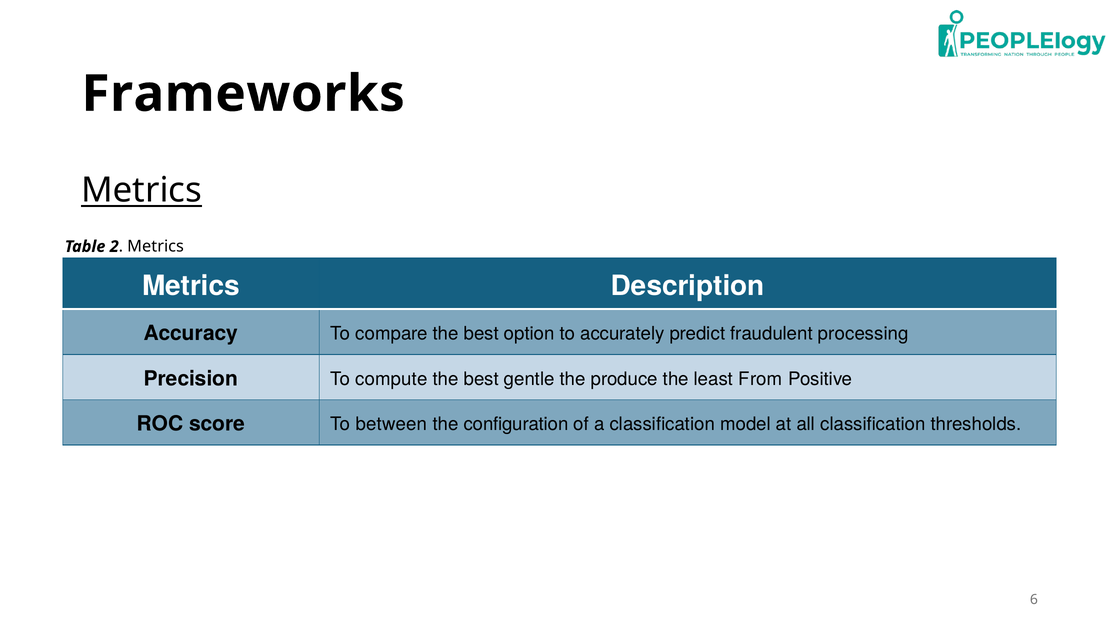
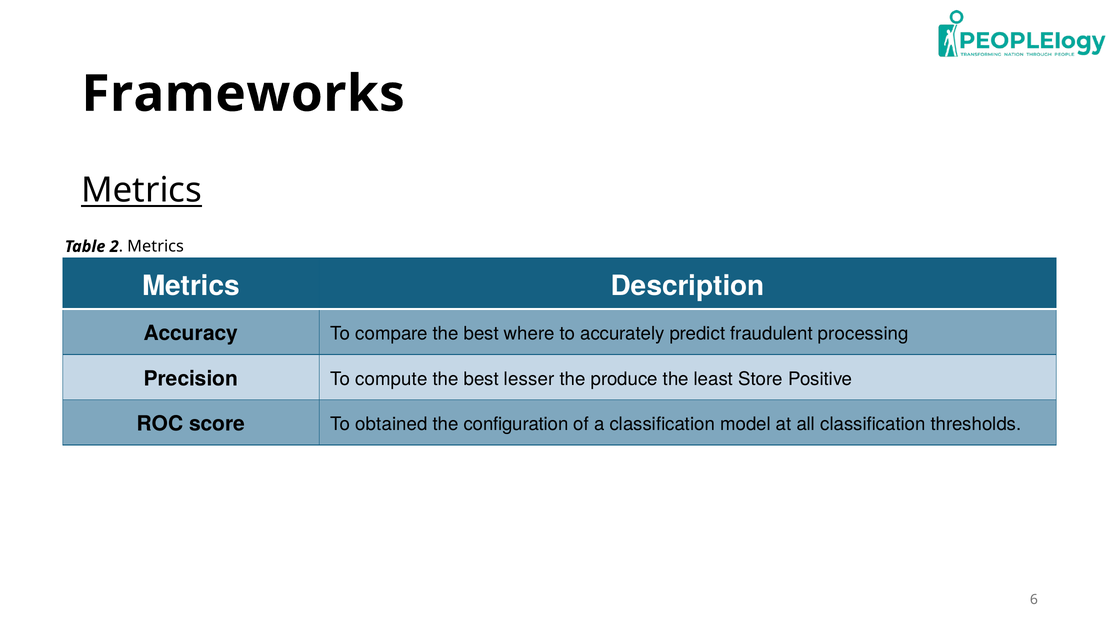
option: option -> where
gentle: gentle -> lesser
From: From -> Store
between: between -> obtained
